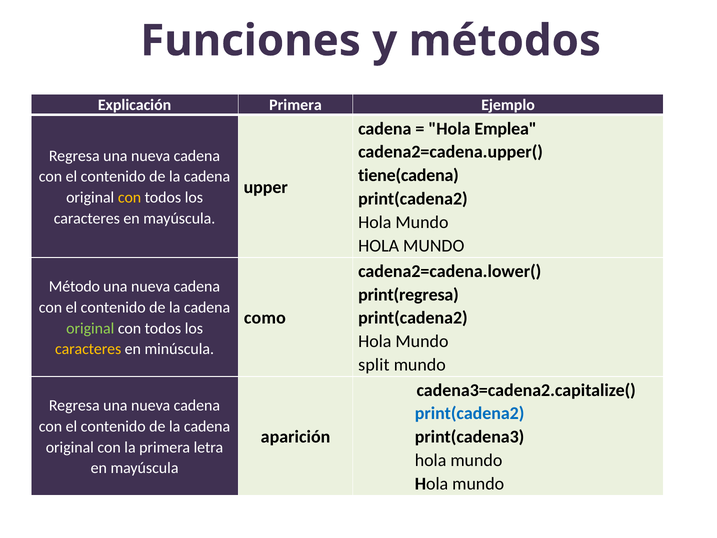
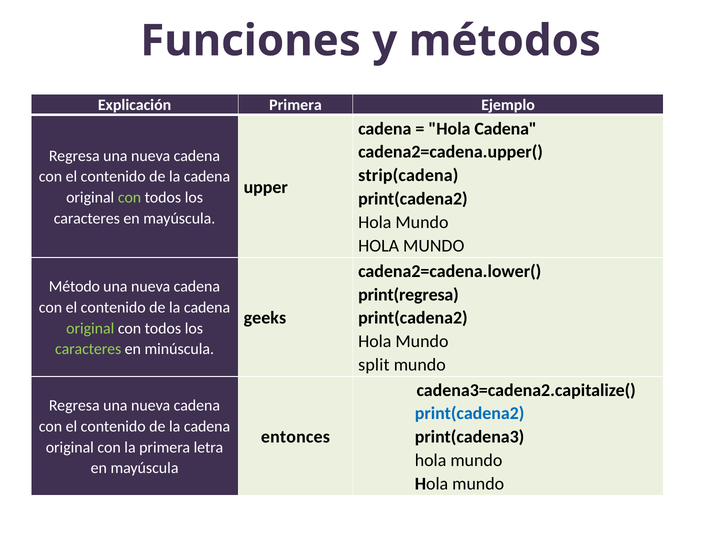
Hola Emplea: Emplea -> Cadena
tiene(cadena: tiene(cadena -> strip(cadena
con at (130, 197) colour: yellow -> light green
como: como -> geeks
caracteres at (88, 349) colour: yellow -> light green
aparición: aparición -> entonces
